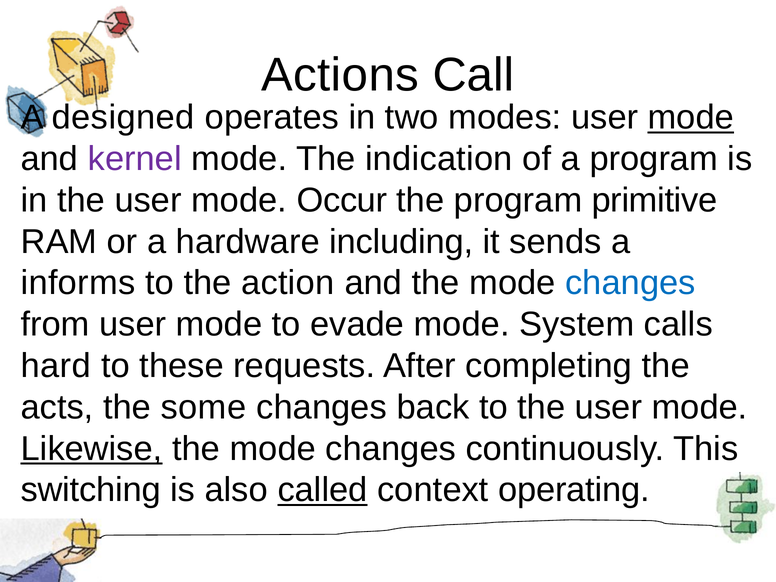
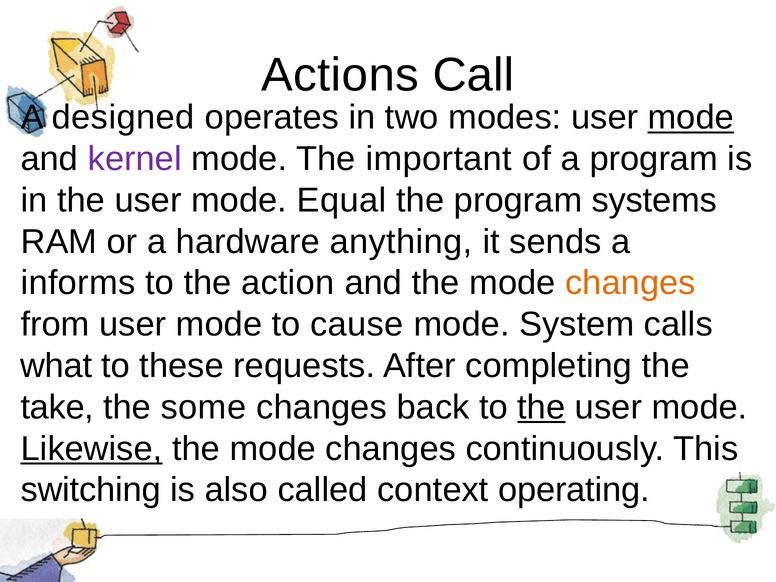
indication: indication -> important
Occur: Occur -> Equal
primitive: primitive -> systems
including: including -> anything
changes at (630, 283) colour: blue -> orange
evade: evade -> cause
hard: hard -> what
acts: acts -> take
the at (541, 407) underline: none -> present
called underline: present -> none
